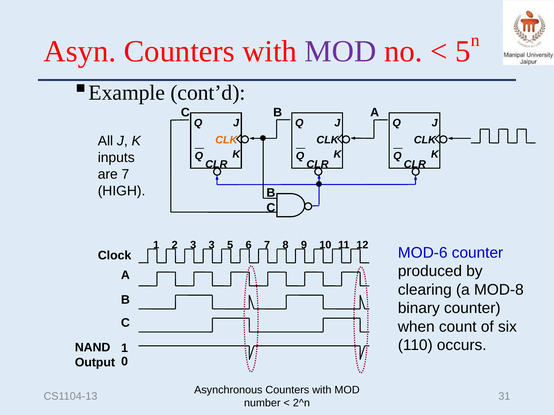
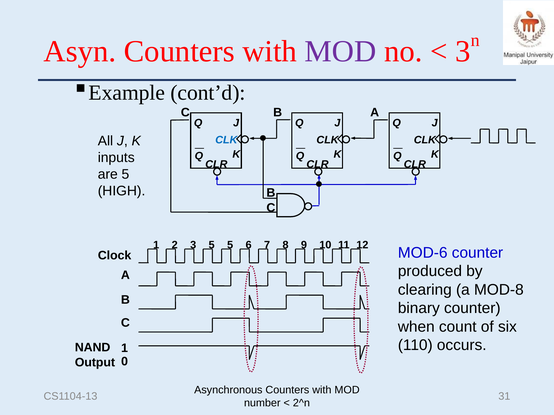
5 at (463, 52): 5 -> 3
CLK at (226, 140) colour: orange -> blue
are 7: 7 -> 5
3 3: 3 -> 5
